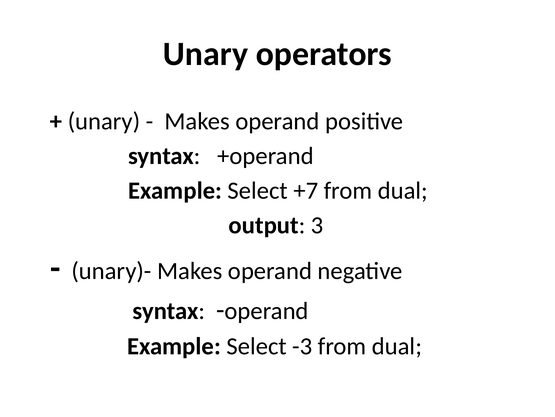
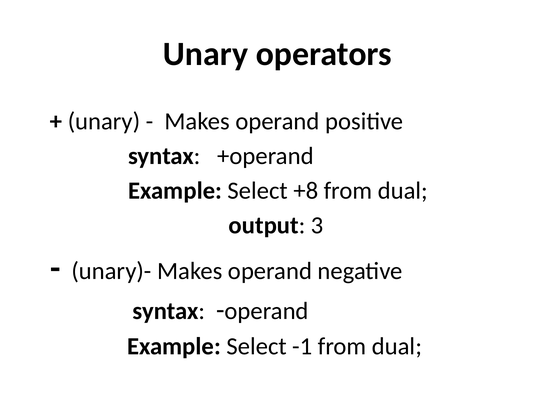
+7: +7 -> +8
-3: -3 -> -1
